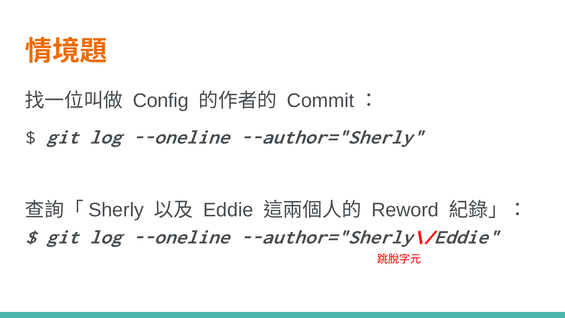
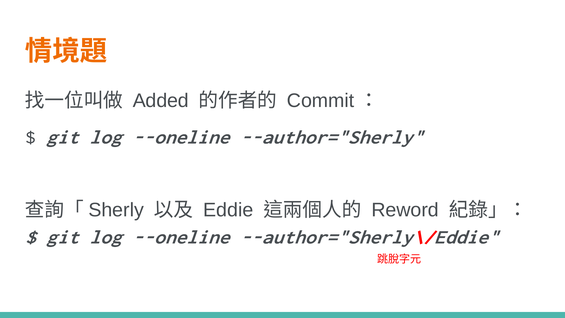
Config: Config -> Added
